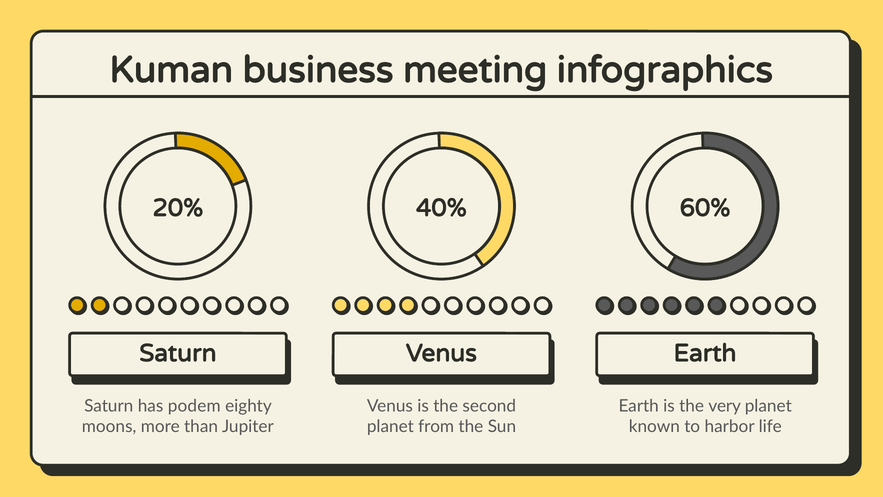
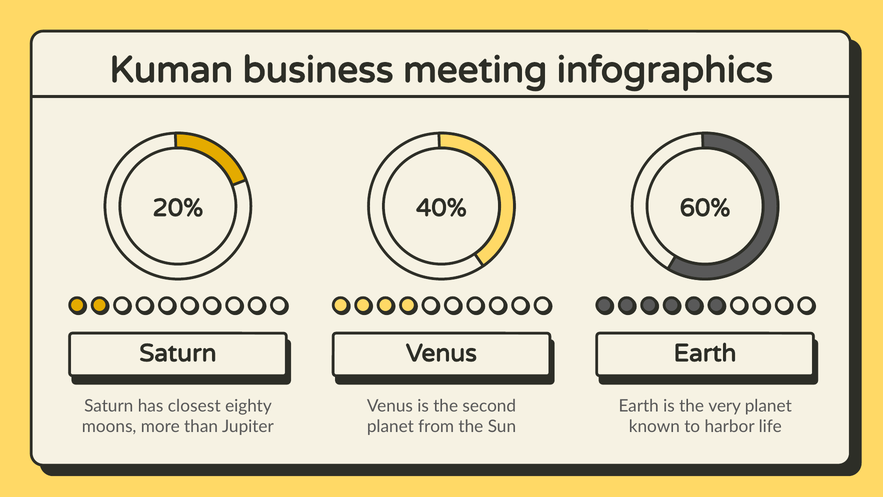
podem: podem -> closest
